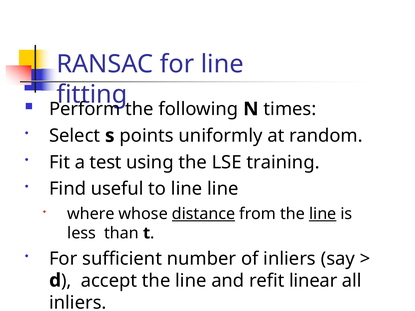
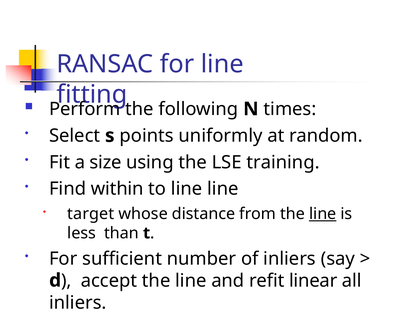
test: test -> size
useful: useful -> within
where: where -> target
distance underline: present -> none
